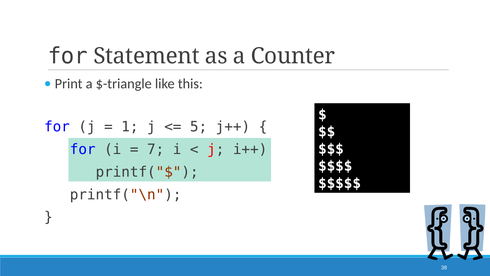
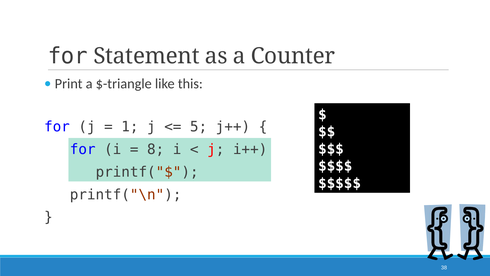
7: 7 -> 8
